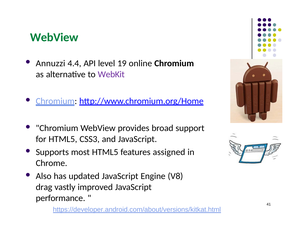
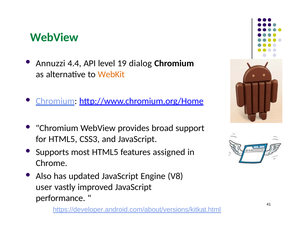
online: online -> dialog
WebKit colour: purple -> orange
drag: drag -> user
